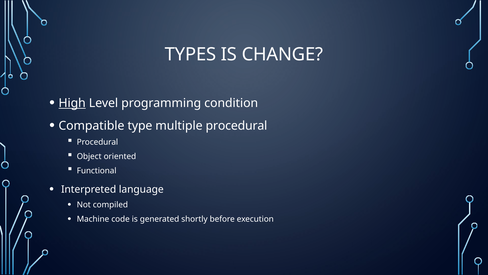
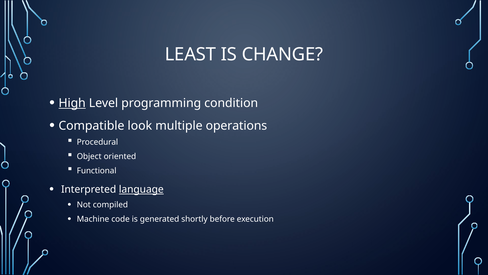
TYPES: TYPES -> LEAST
type: type -> look
multiple procedural: procedural -> operations
language underline: none -> present
